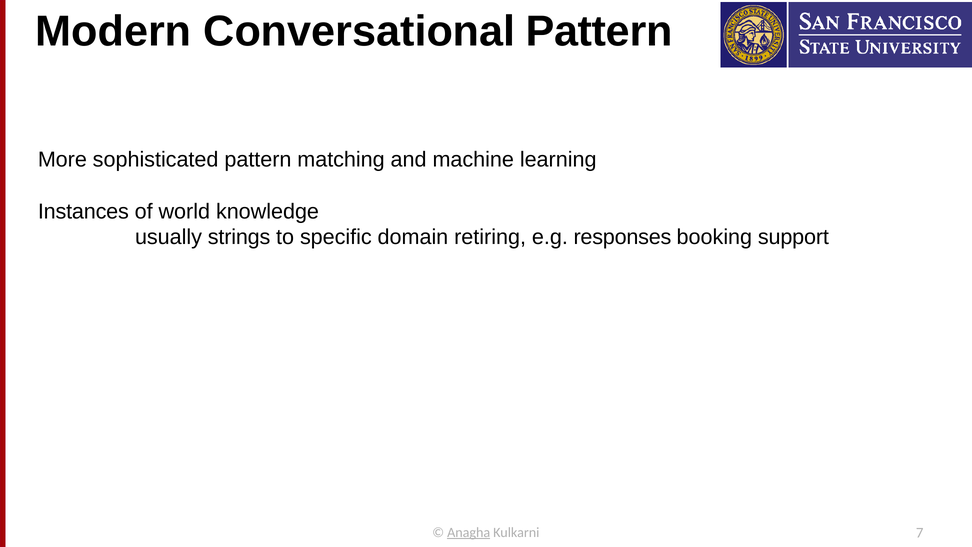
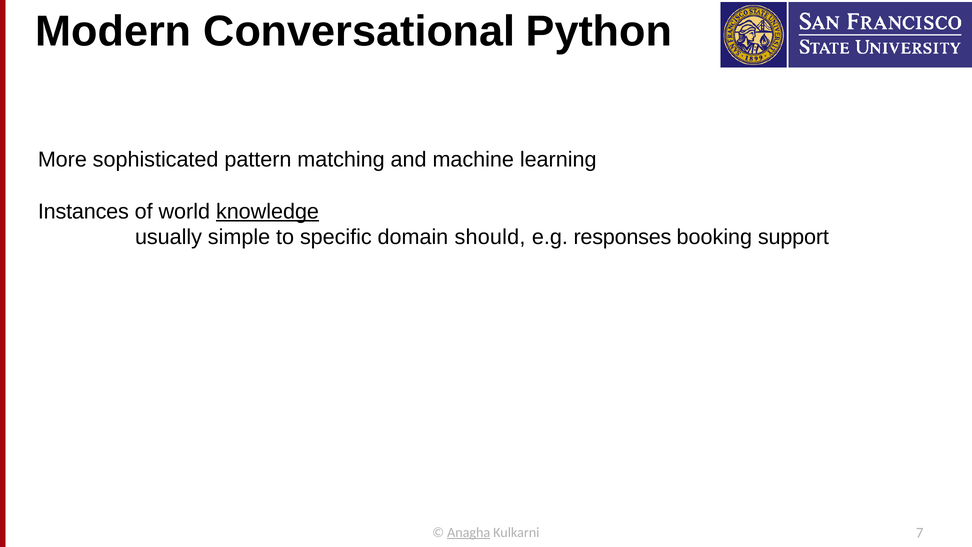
Conversational Pattern: Pattern -> Python
knowledge underline: none -> present
strings: strings -> simple
retiring: retiring -> should
